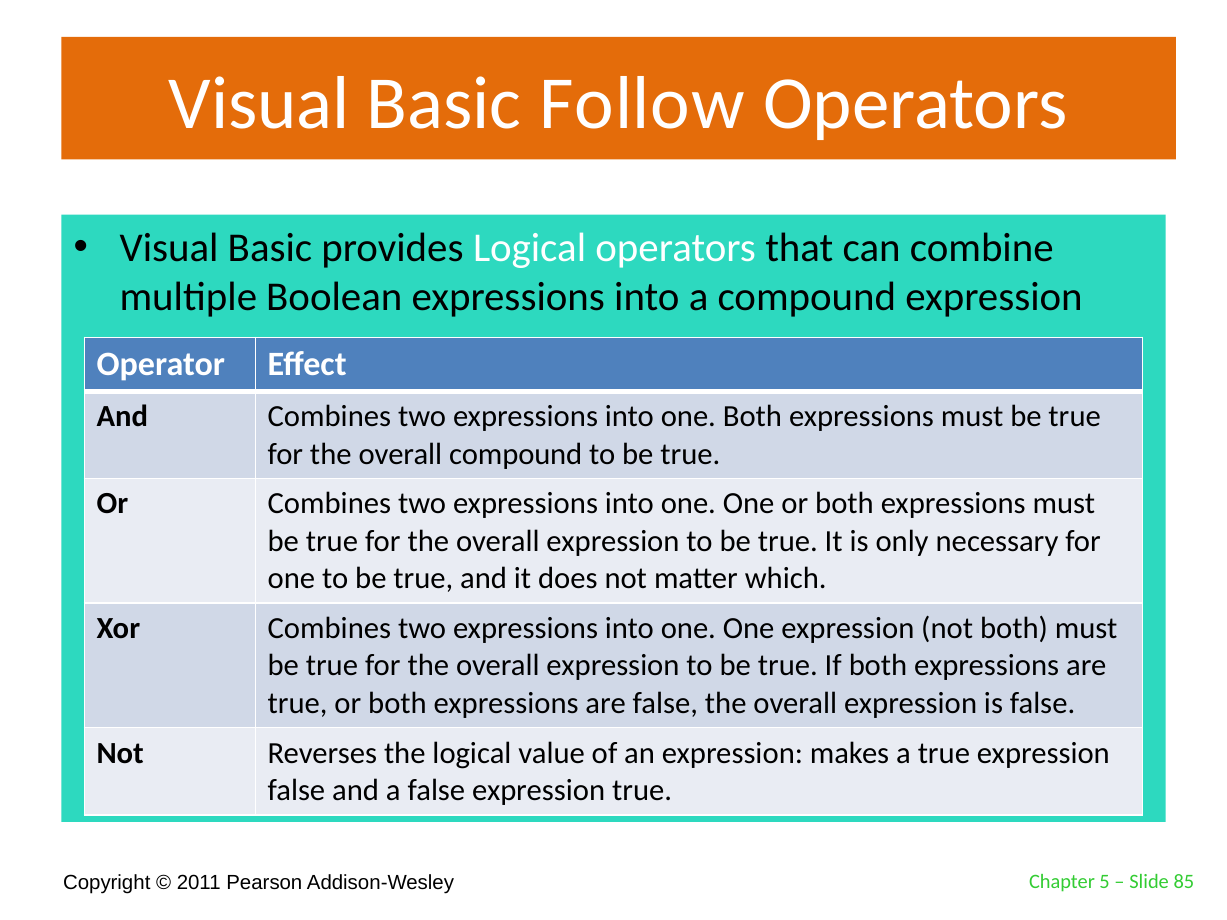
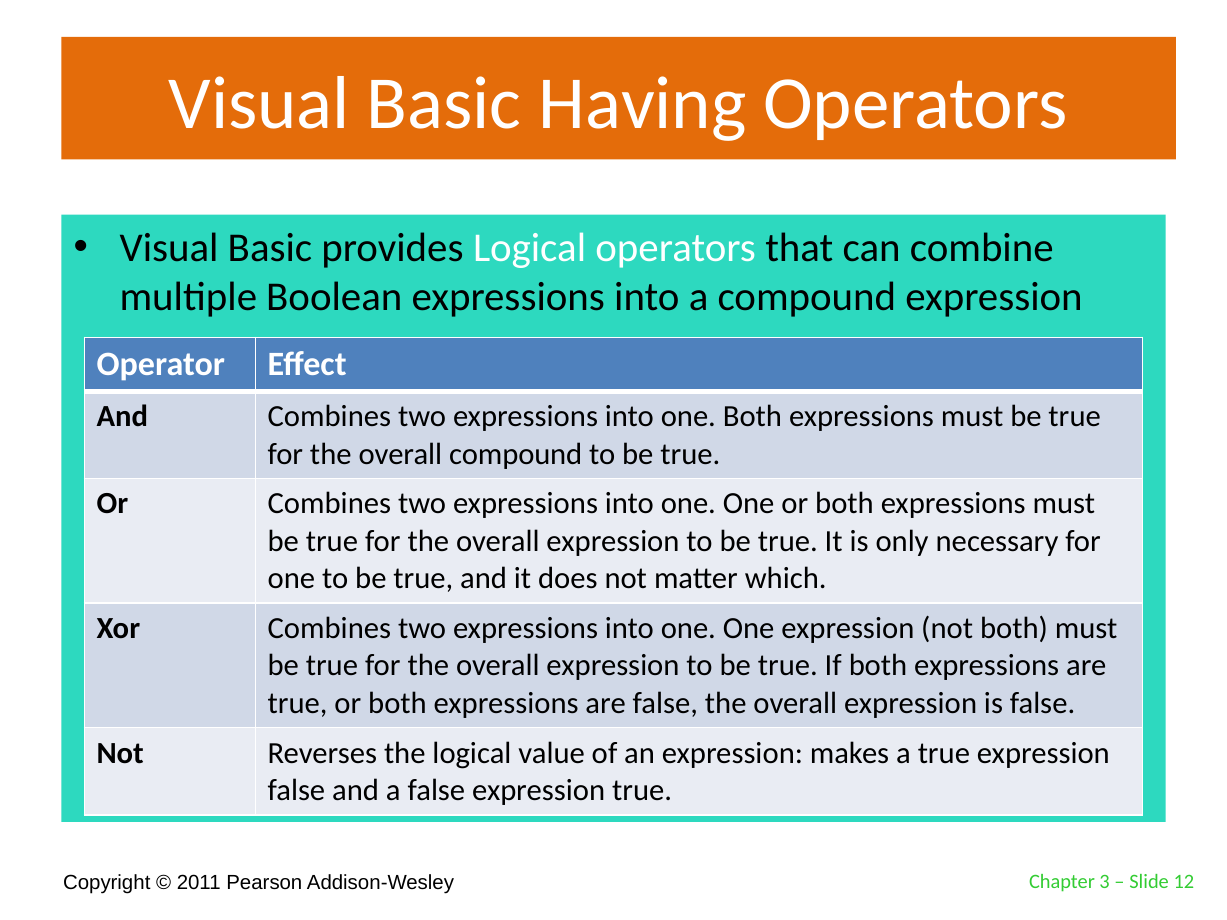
Follow: Follow -> Having
5: 5 -> 3
85: 85 -> 12
